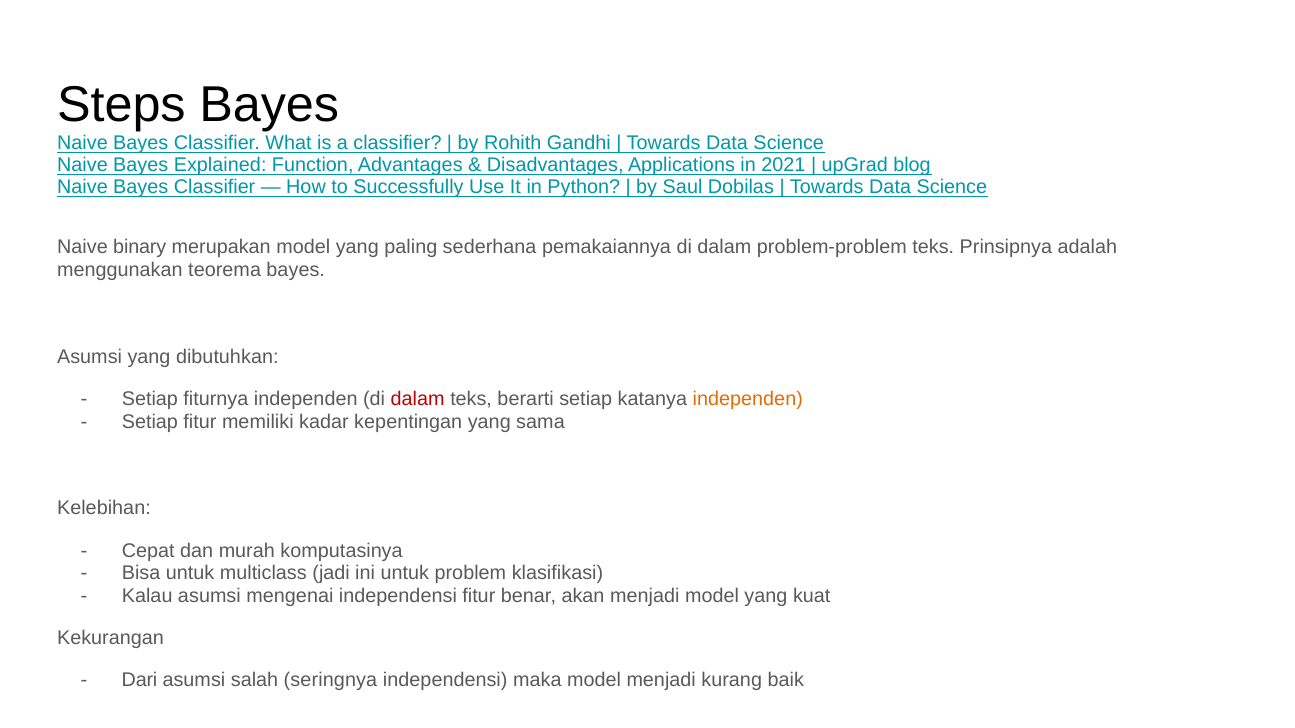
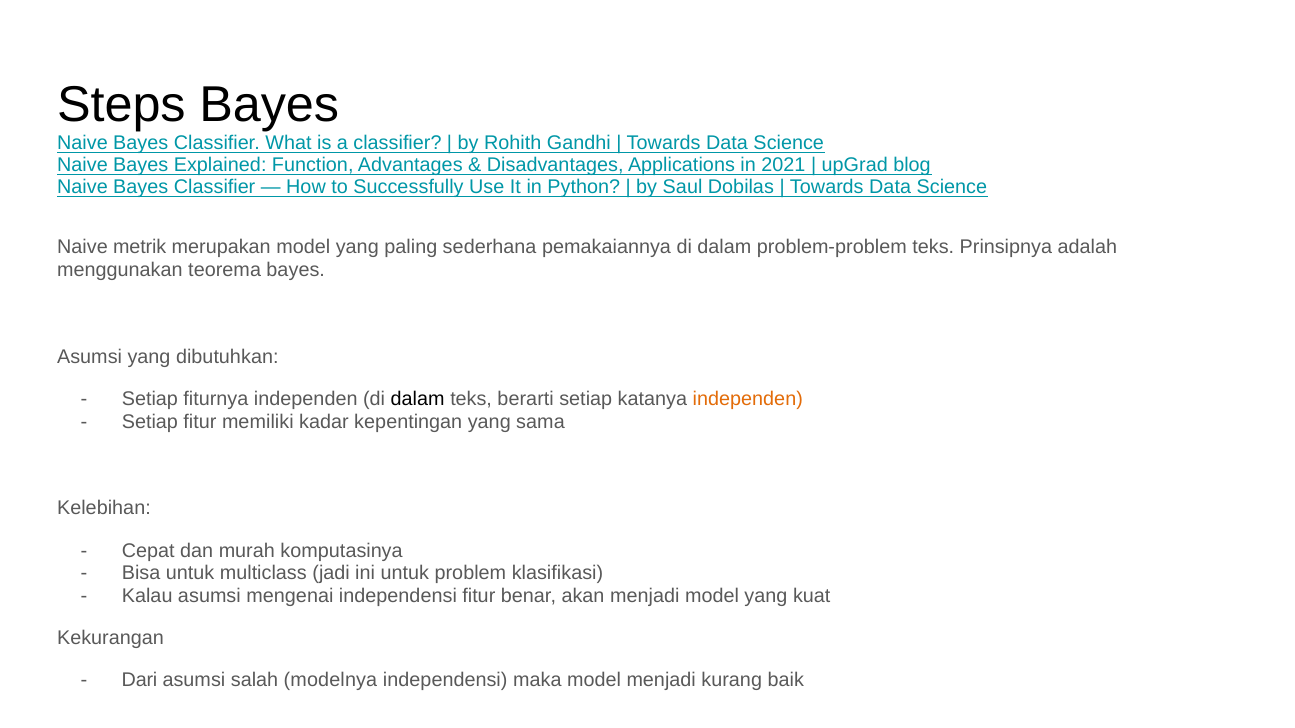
binary: binary -> metrik
dalam at (418, 399) colour: red -> black
seringnya: seringnya -> modelnya
